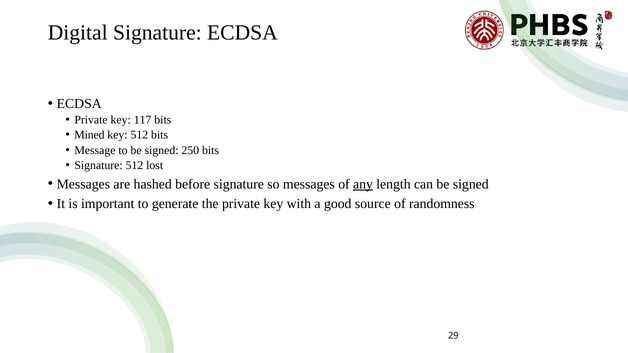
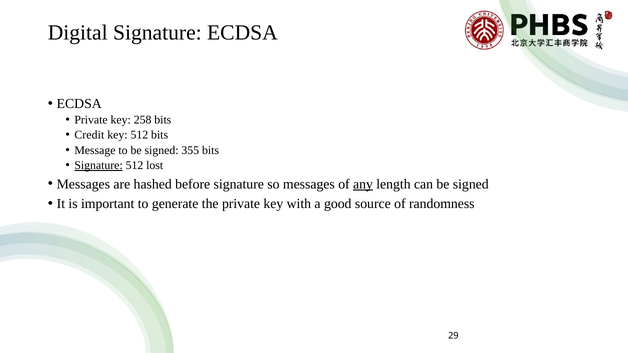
117: 117 -> 258
Mined: Mined -> Credit
250: 250 -> 355
Signature at (99, 165) underline: none -> present
